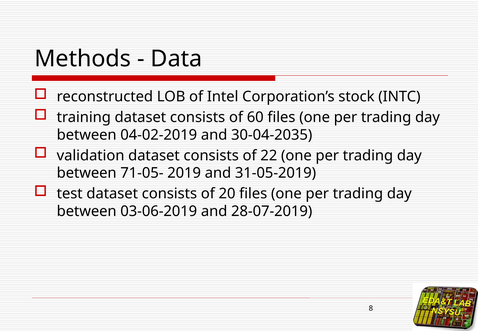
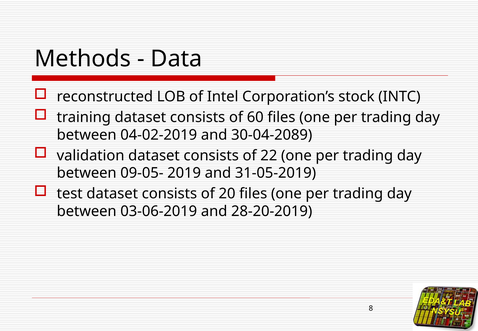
30-04-2035: 30-04-2035 -> 30-04-2089
71-05-: 71-05- -> 09-05-
28-07-2019: 28-07-2019 -> 28-20-2019
